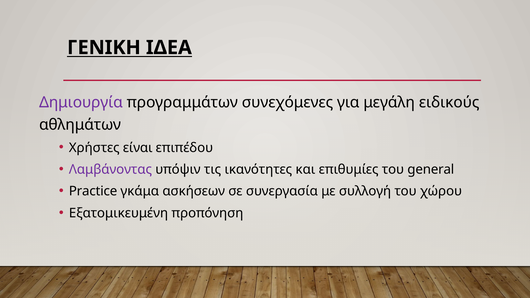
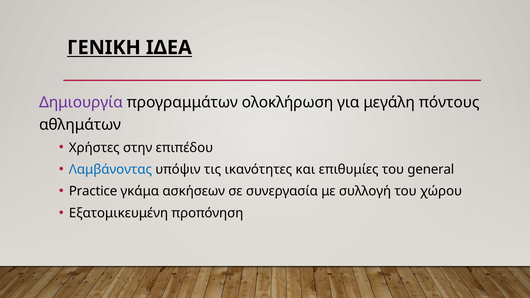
συνεχόμενες: συνεχόμενες -> ολοκλήρωση
ειδικούς: ειδικούς -> πόντους
είναι: είναι -> στην
Λαμβάνοντας colour: purple -> blue
